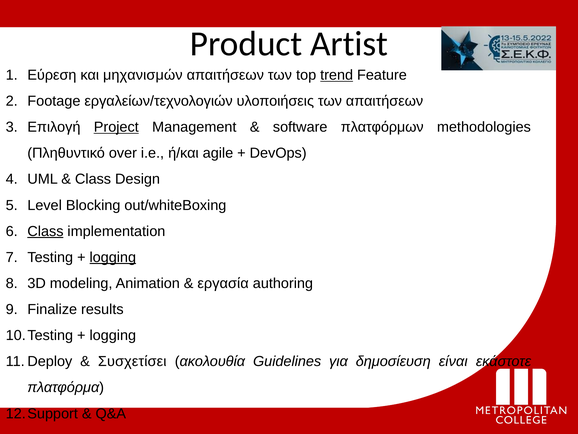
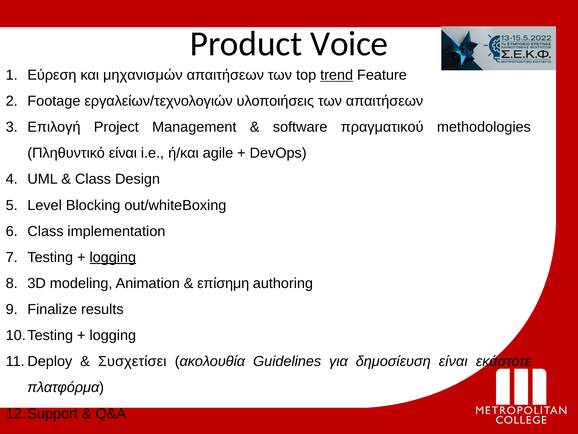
Artist: Artist -> Voice
Project underline: present -> none
πλατφόρμων: πλατφόρμων -> πραγματικού
Πληθυντικό over: over -> είναι
Class at (45, 231) underline: present -> none
εργασία: εργασία -> επίσημη
